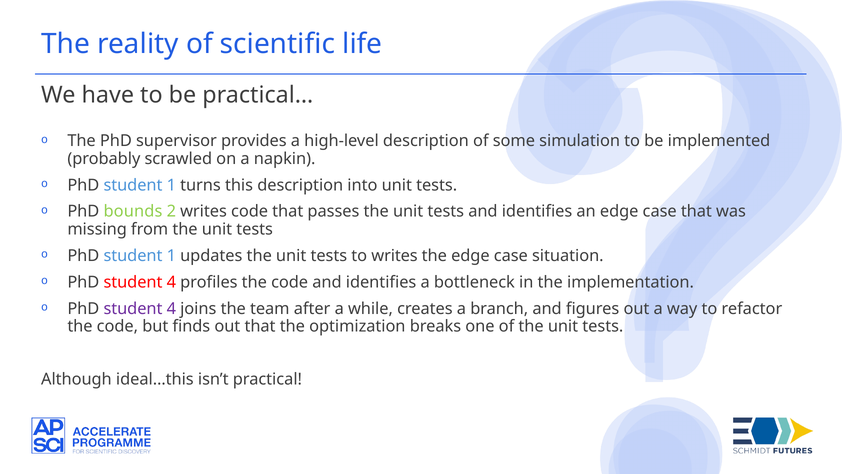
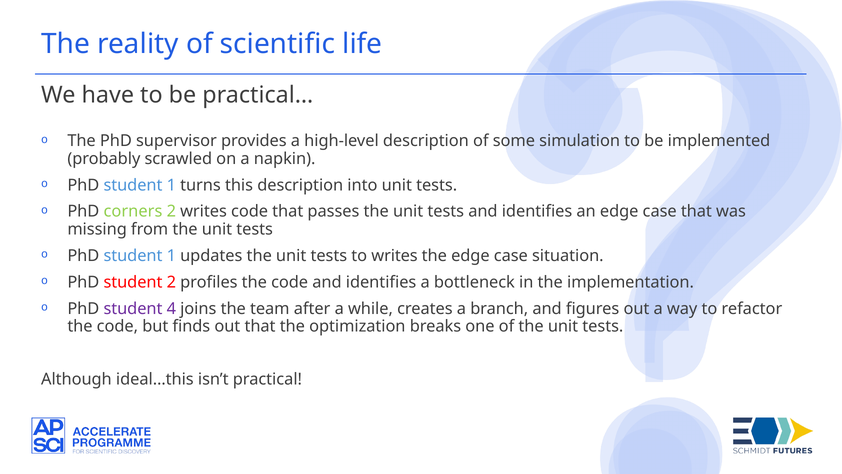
bounds: bounds -> corners
4 at (171, 282): 4 -> 2
